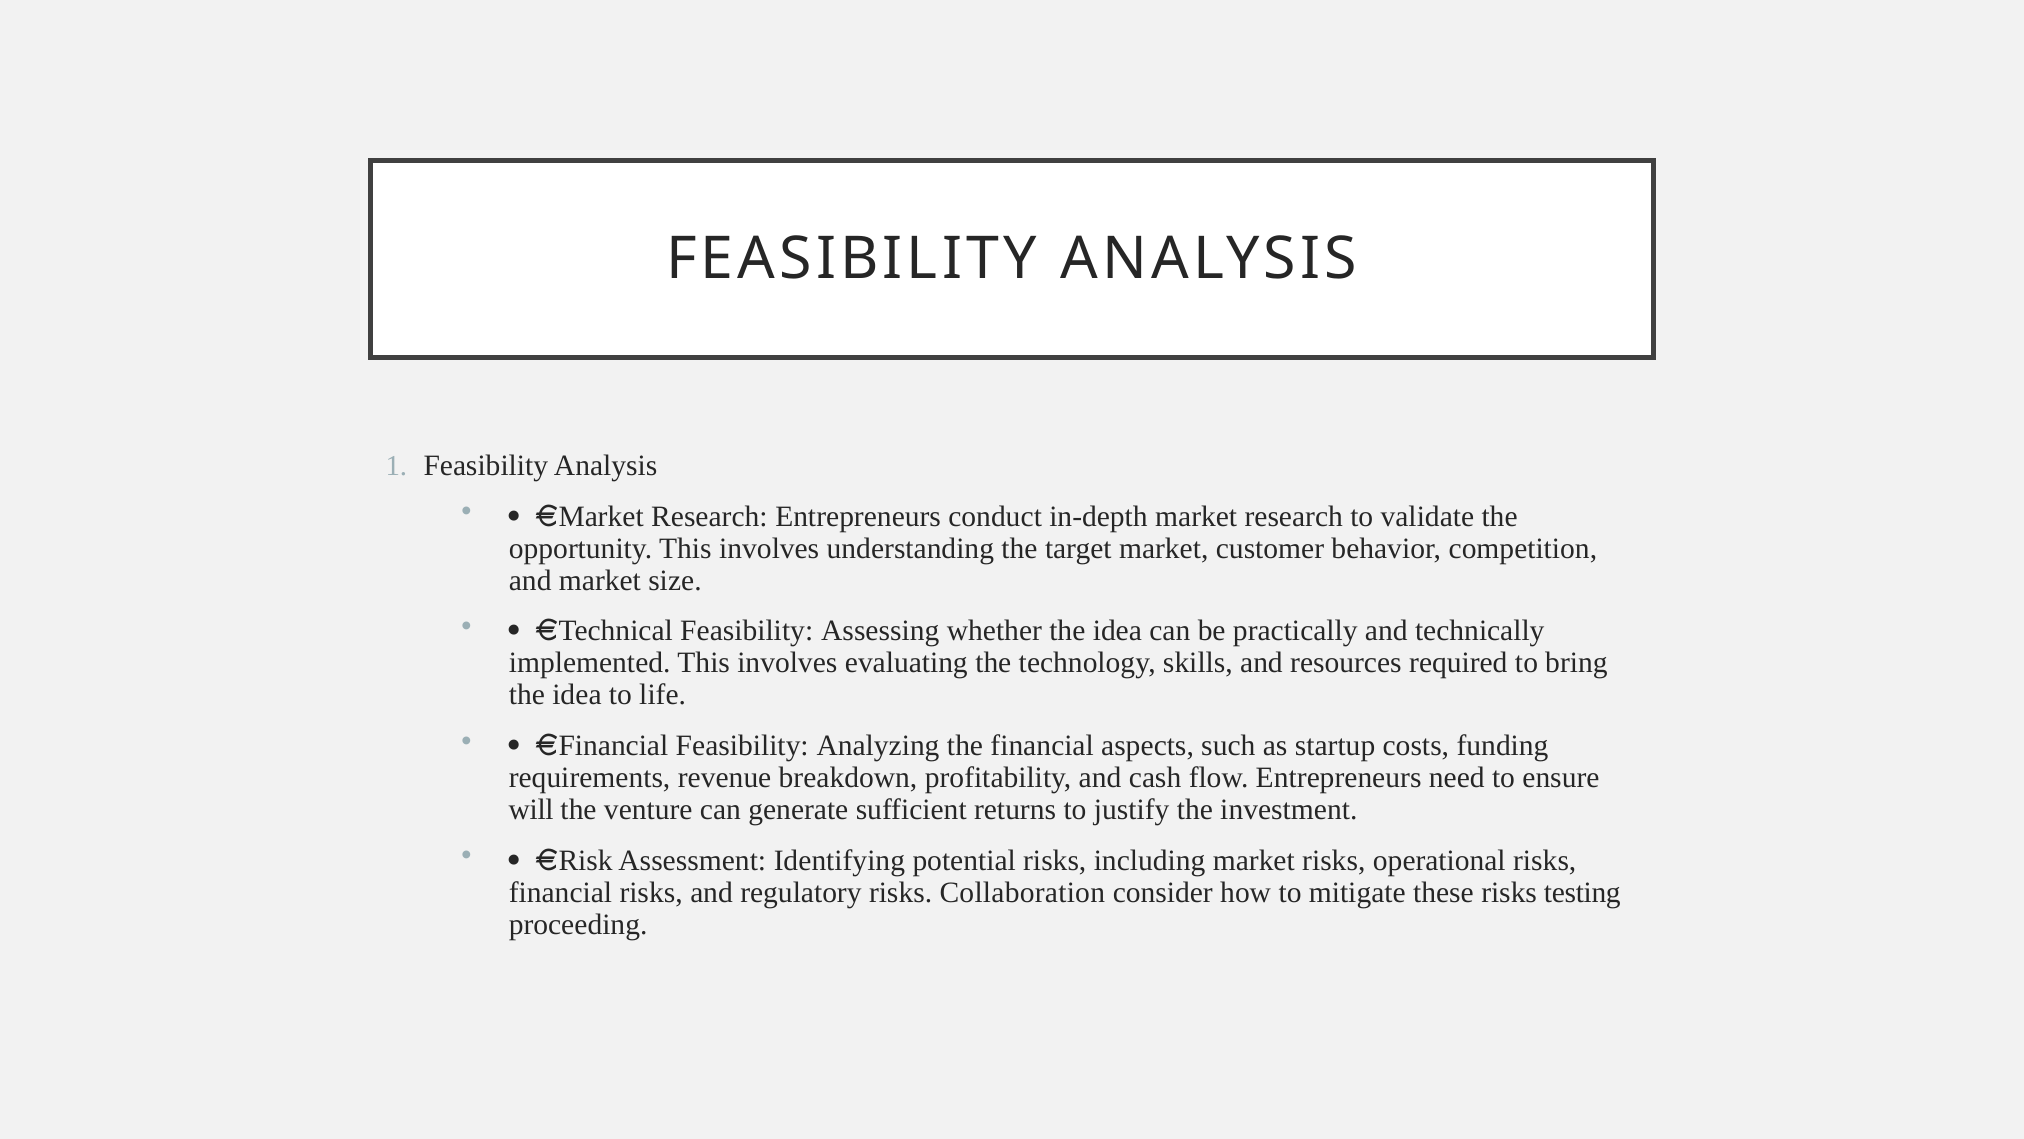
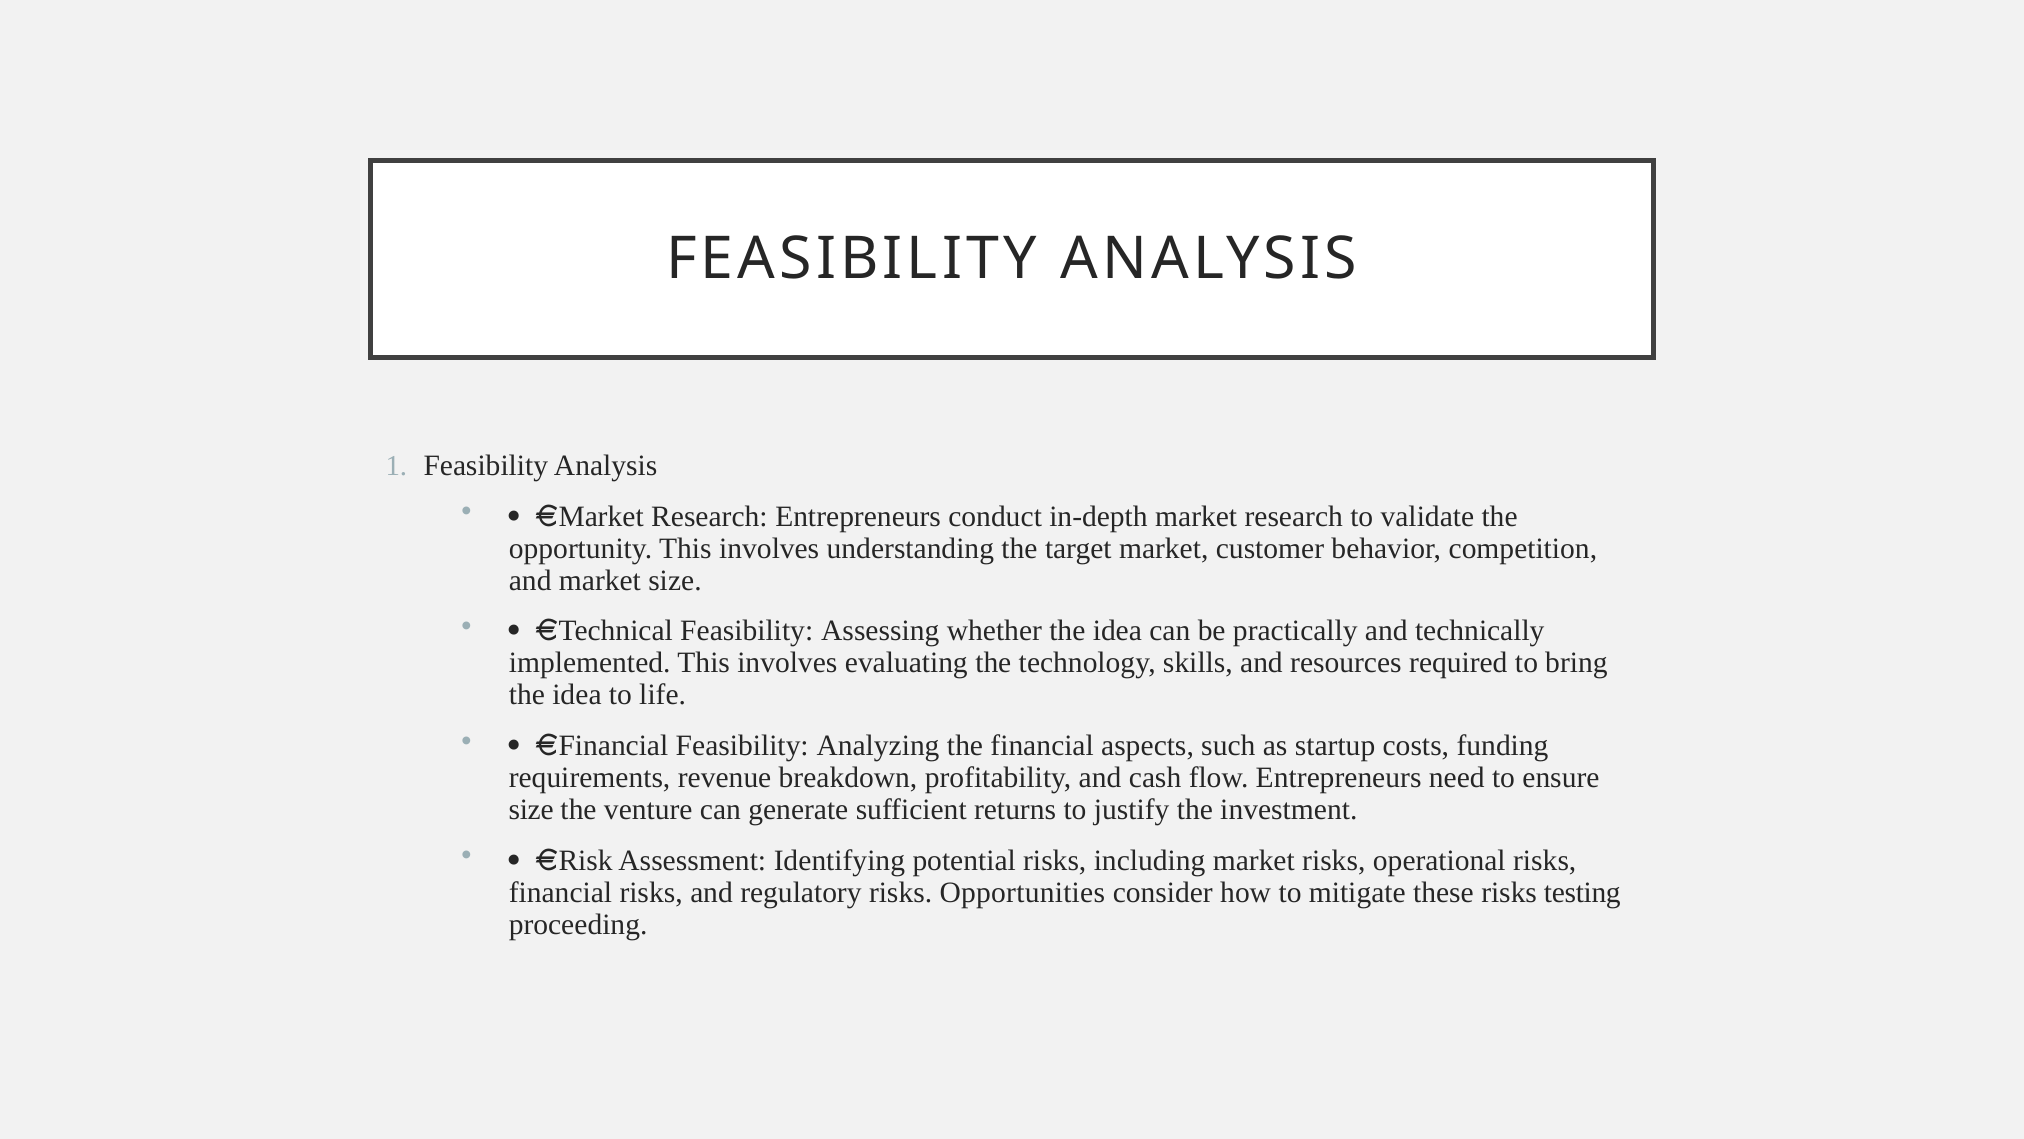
will at (531, 809): will -> size
Collaboration: Collaboration -> Opportunities
